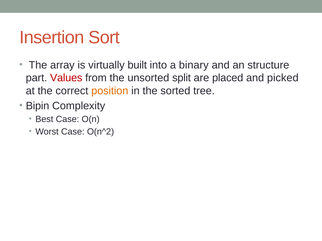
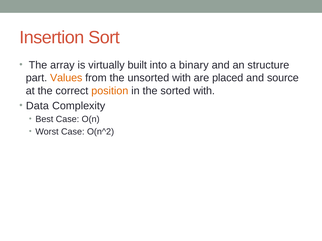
Values colour: red -> orange
unsorted split: split -> with
picked: picked -> source
sorted tree: tree -> with
Bipin: Bipin -> Data
